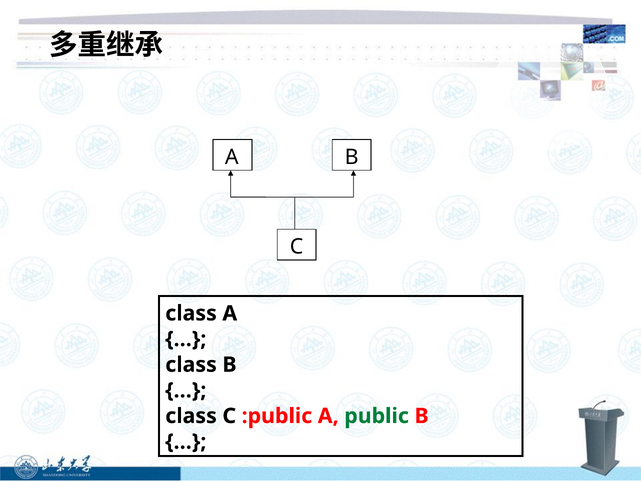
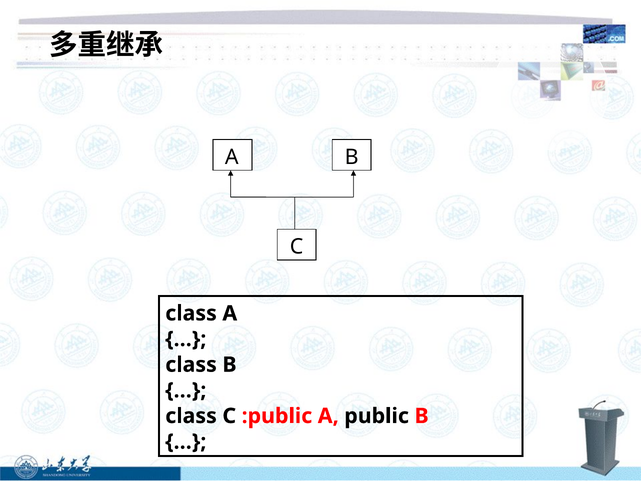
public colour: green -> black
